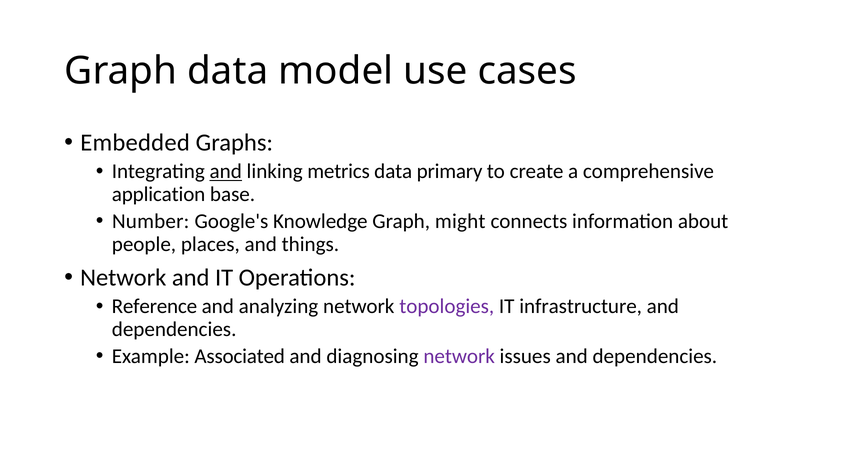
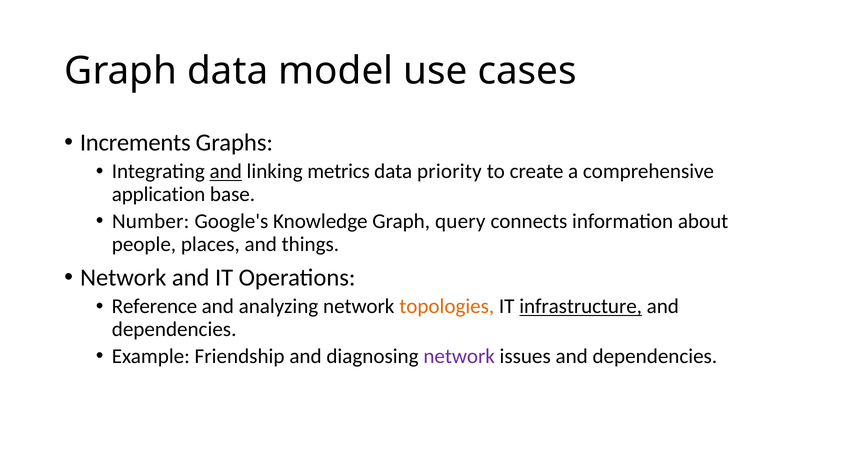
Embedded: Embedded -> Increments
primary: primary -> priority
might: might -> query
topologies colour: purple -> orange
infrastructure underline: none -> present
Associated: Associated -> Friendship
